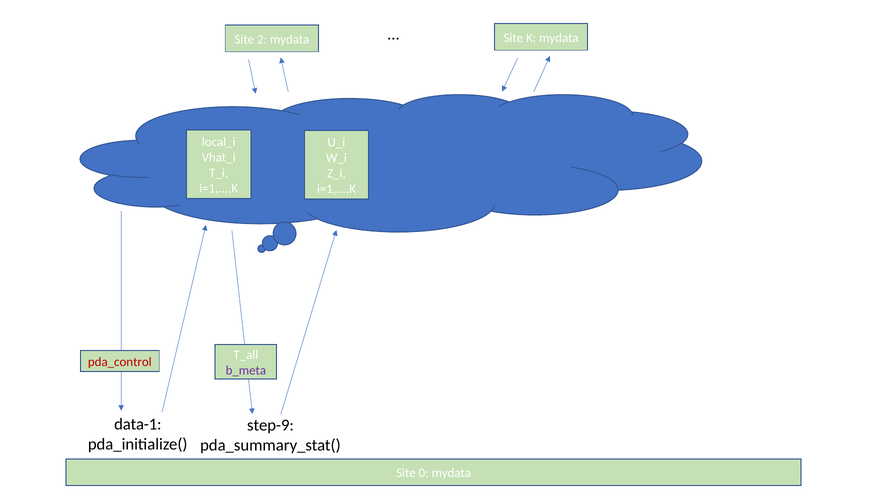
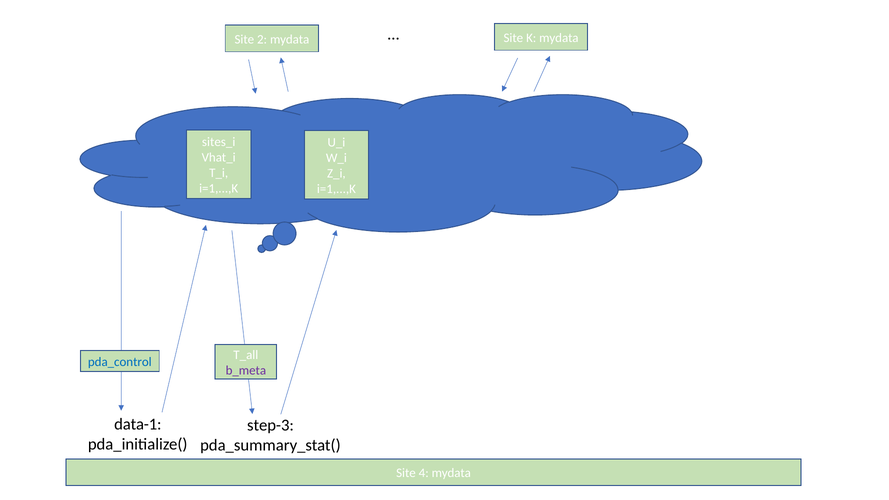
local_i: local_i -> sites_i
pda_control colour: red -> blue
step-9: step-9 -> step-3
0: 0 -> 4
